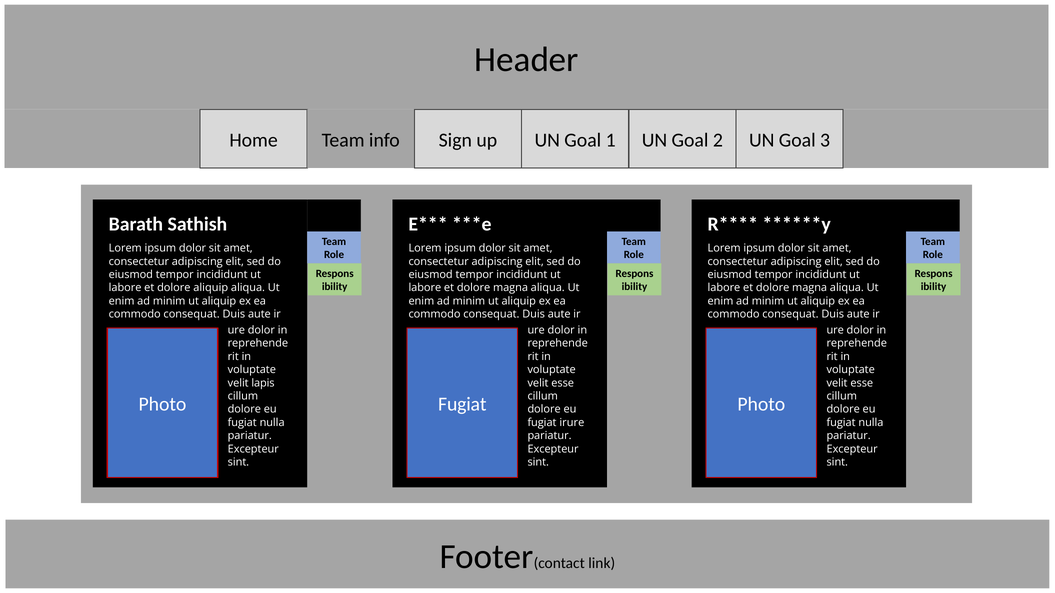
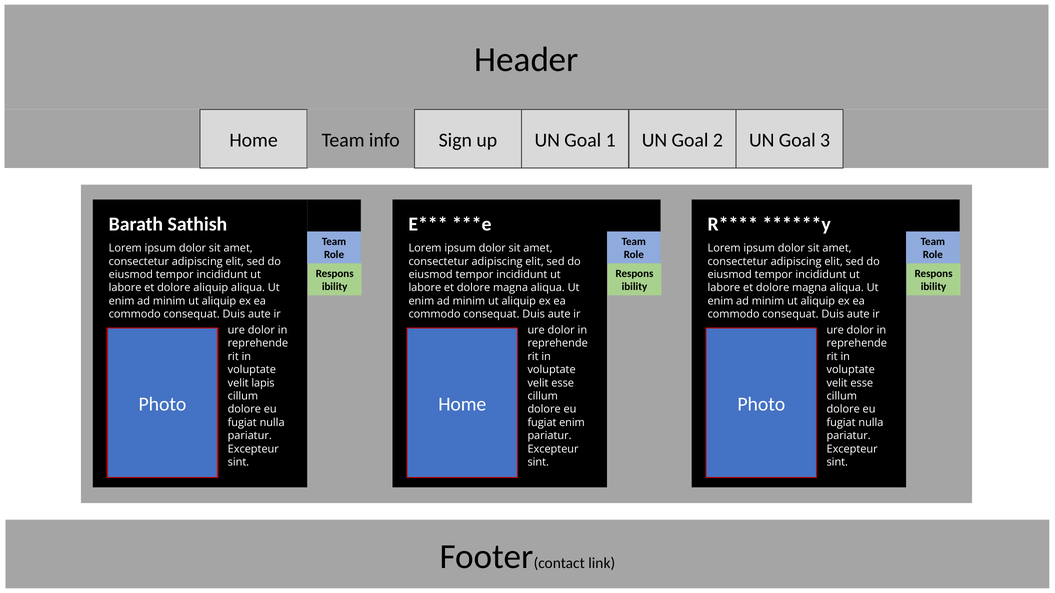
Fugiat at (462, 404): Fugiat -> Home
fugiat irure: irure -> enim
